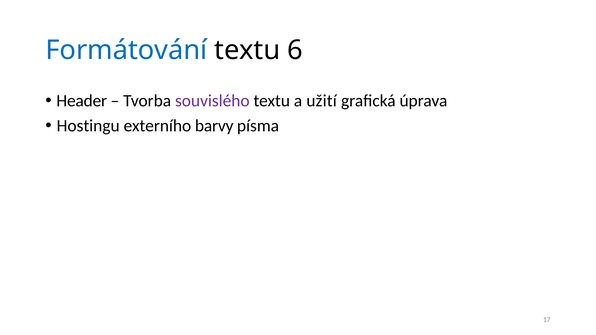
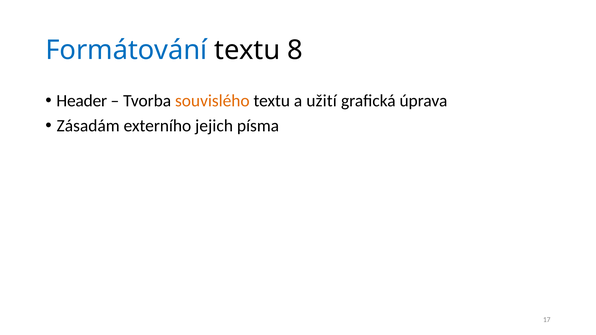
6: 6 -> 8
souvislého colour: purple -> orange
Hostingu: Hostingu -> Zásadám
barvy: barvy -> jejich
